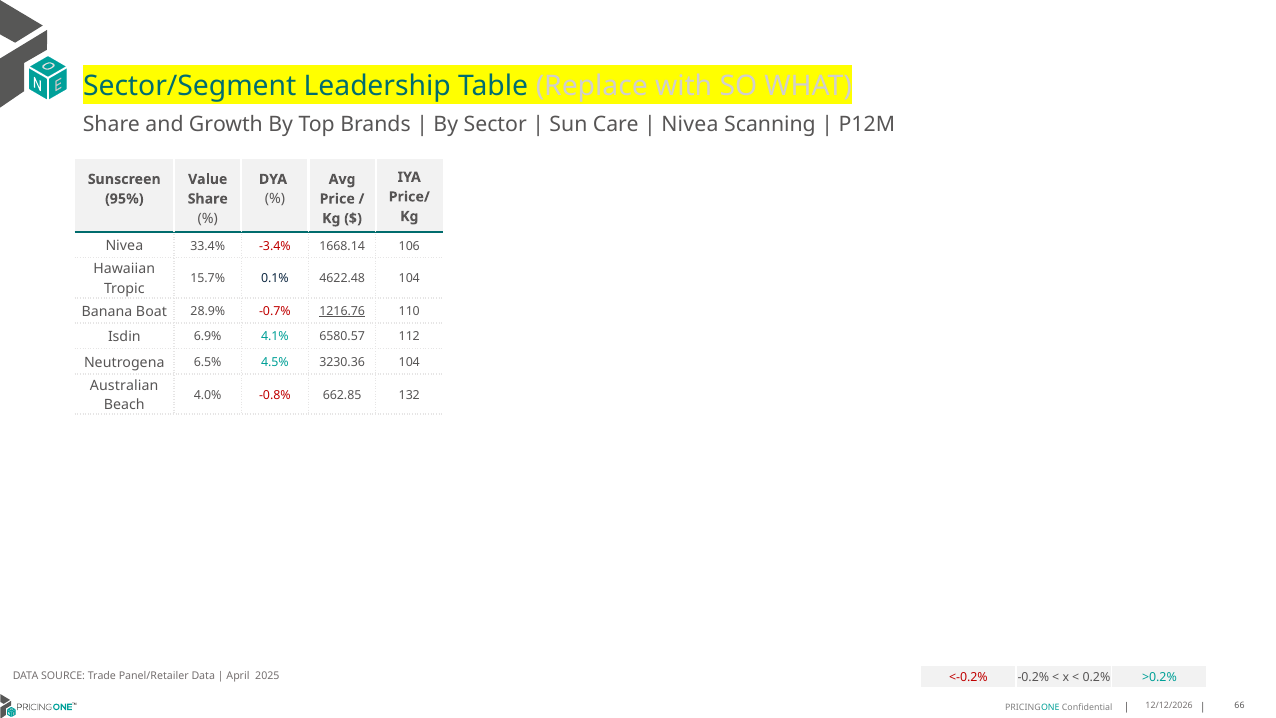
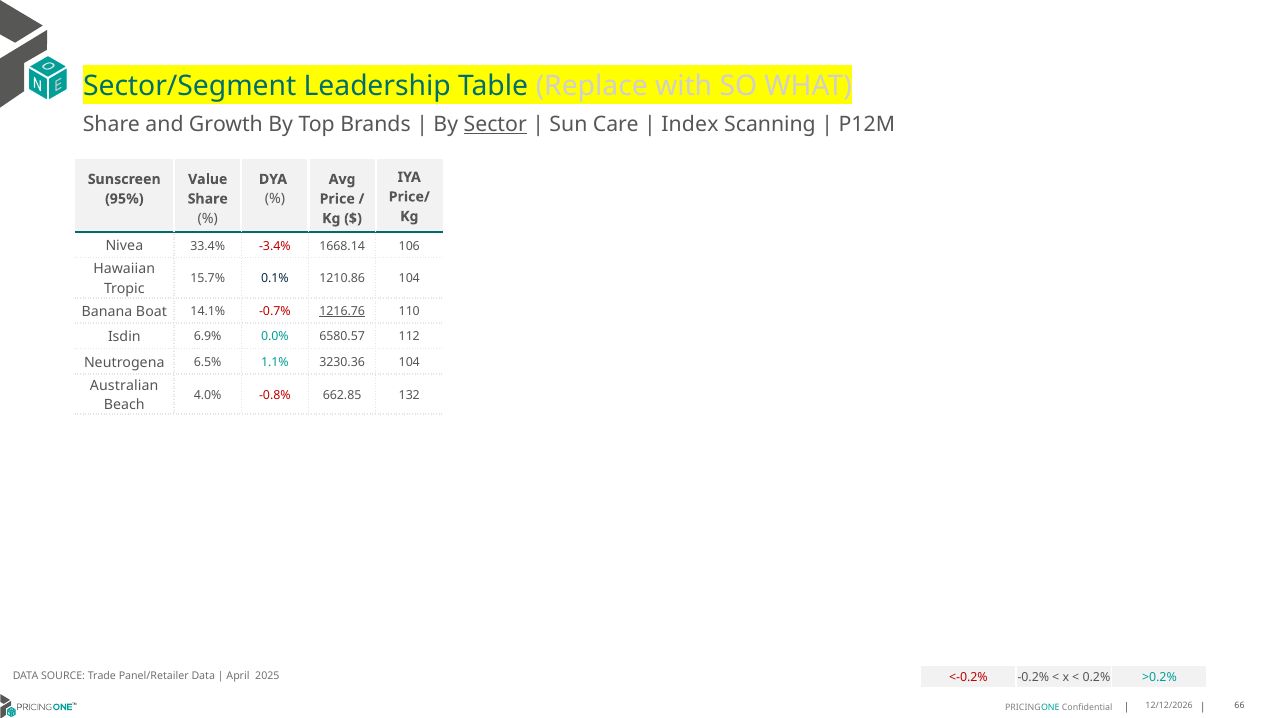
Sector underline: none -> present
Nivea at (690, 124): Nivea -> Index
4622.48: 4622.48 -> 1210.86
28.9%: 28.9% -> 14.1%
4.1%: 4.1% -> 0.0%
4.5%: 4.5% -> 1.1%
